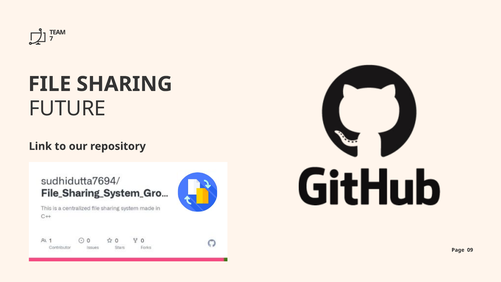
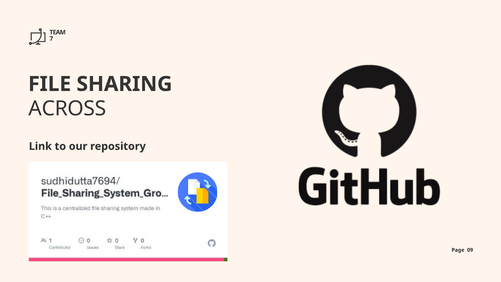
FUTURE: FUTURE -> ACROSS
